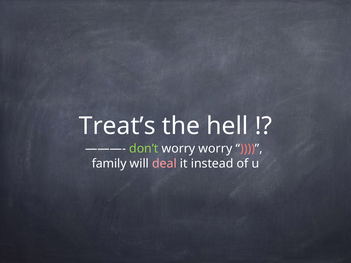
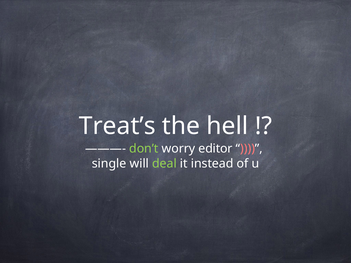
worry worry: worry -> editor
family: family -> single
deal colour: pink -> light green
